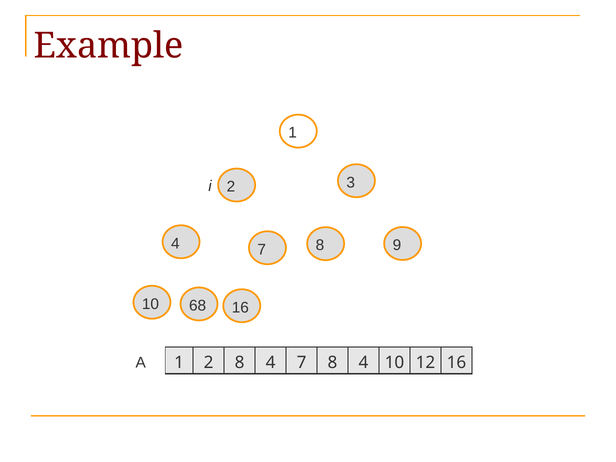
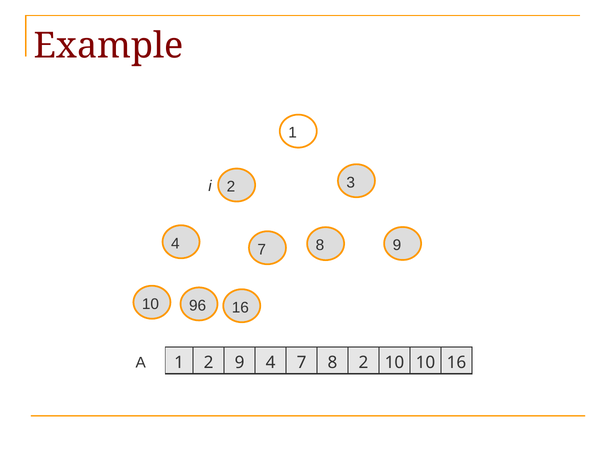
68: 68 -> 96
2 8: 8 -> 9
7 8 4: 4 -> 2
10 12: 12 -> 10
